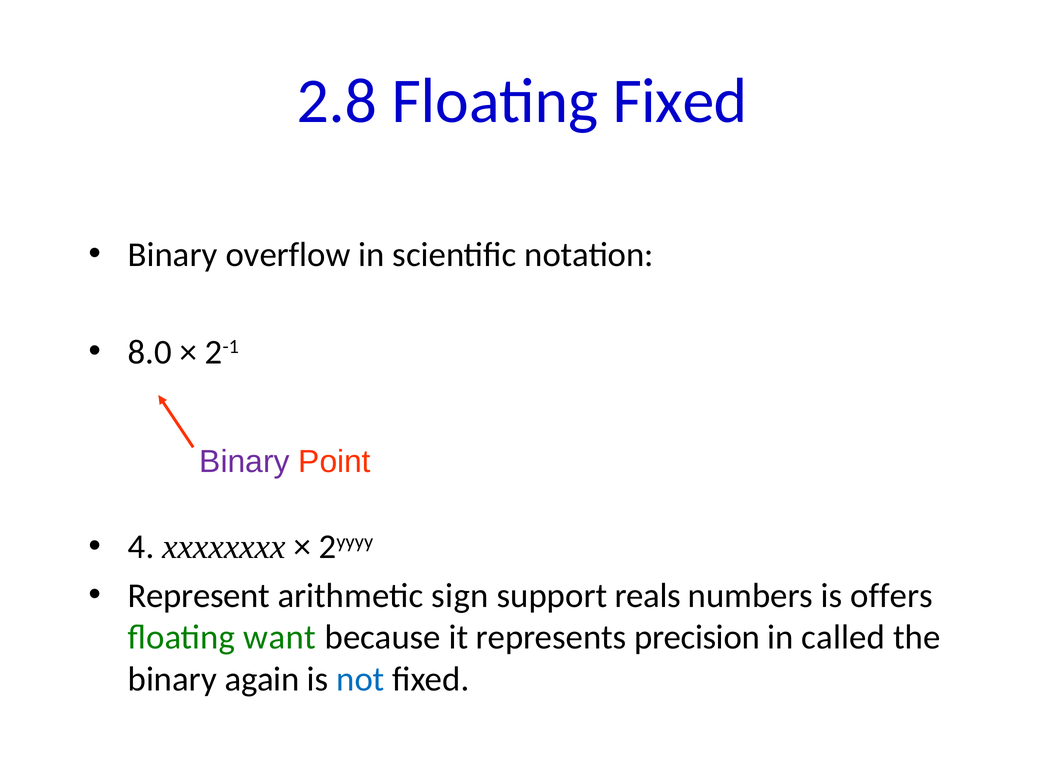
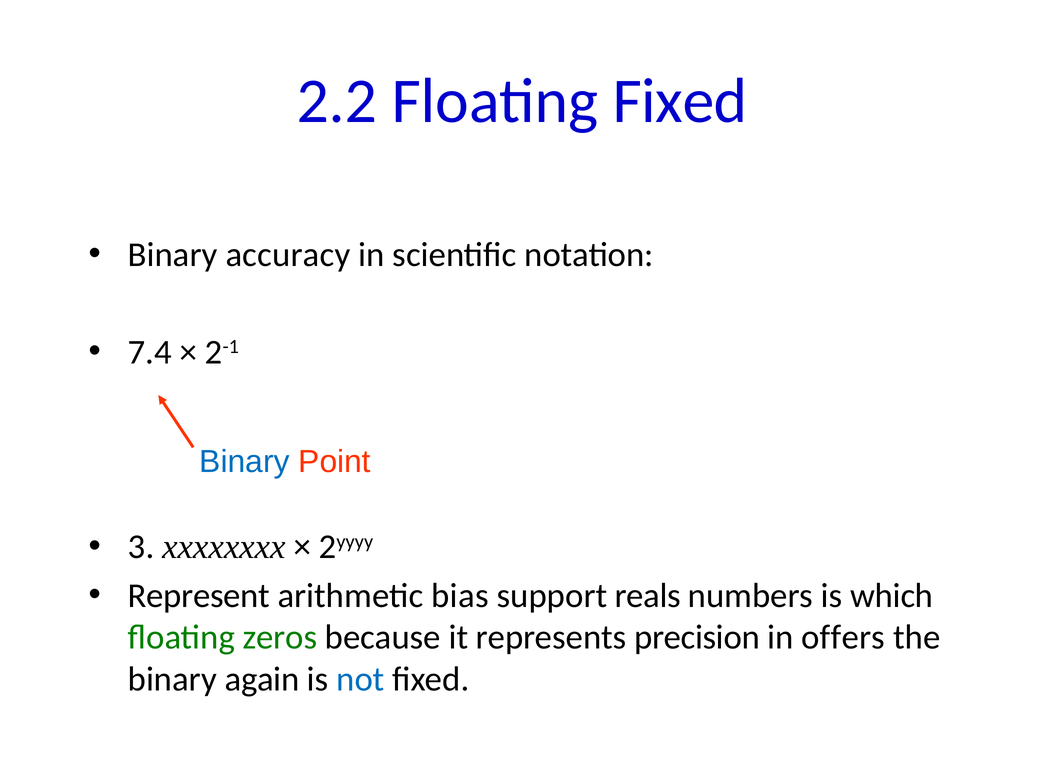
2.8: 2.8 -> 2.2
overflow: overflow -> accuracy
8.0: 8.0 -> 7.4
Binary at (245, 461) colour: purple -> blue
4: 4 -> 3
sign: sign -> bias
offers: offers -> which
want: want -> zeros
called: called -> offers
